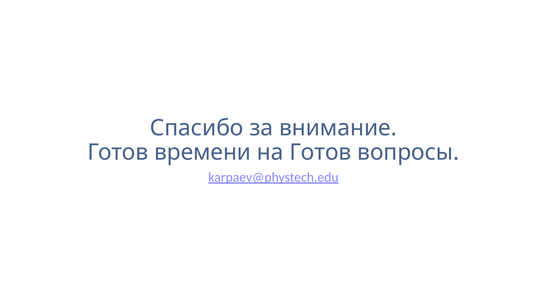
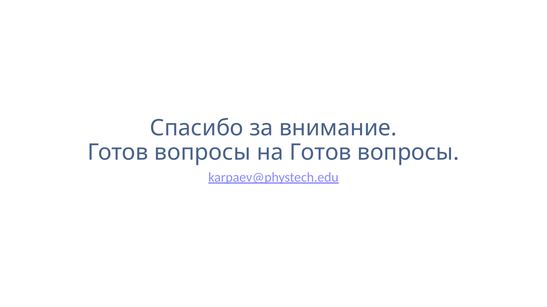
времени at (203, 153): времени -> вопросы
